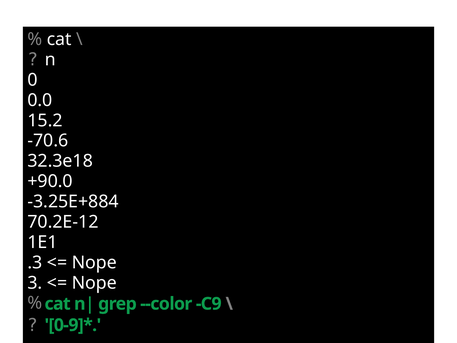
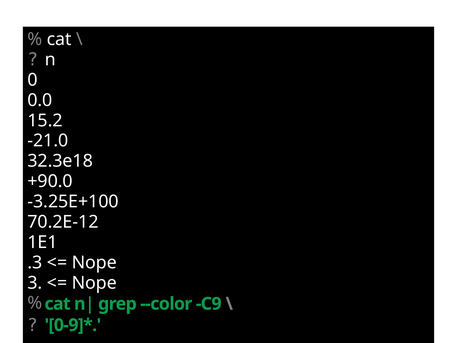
-70.6: -70.6 -> -21.0
-3.25E+884: -3.25E+884 -> -3.25E+100
